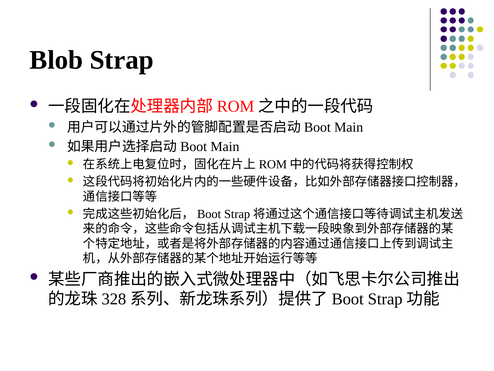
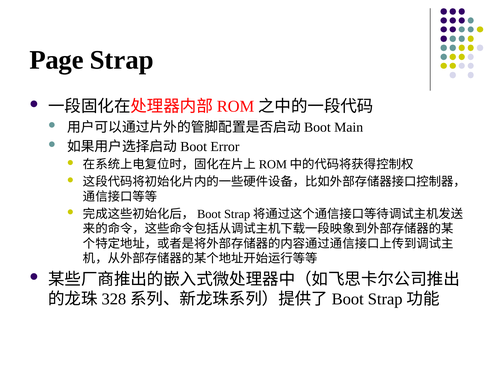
Blob: Blob -> Page
Main at (225, 146): Main -> Error
